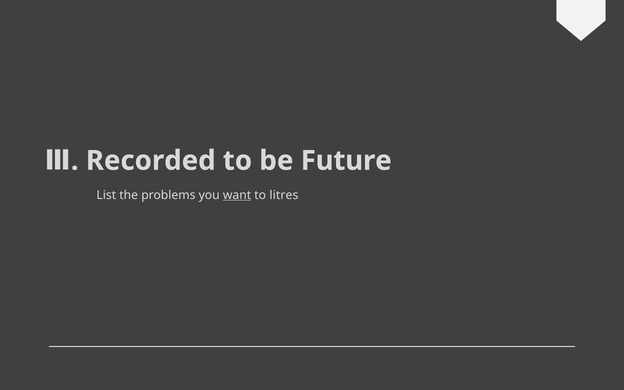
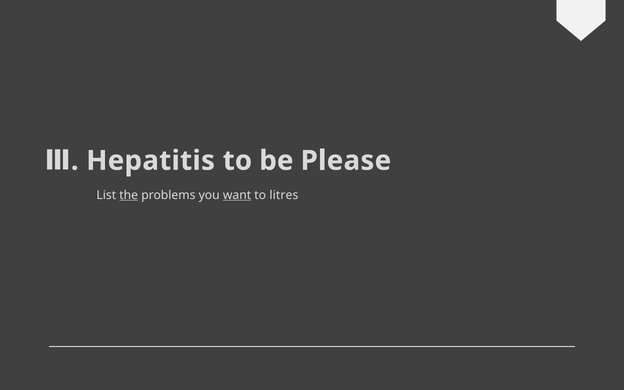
Recorded: Recorded -> Hepatitis
Future: Future -> Please
the underline: none -> present
